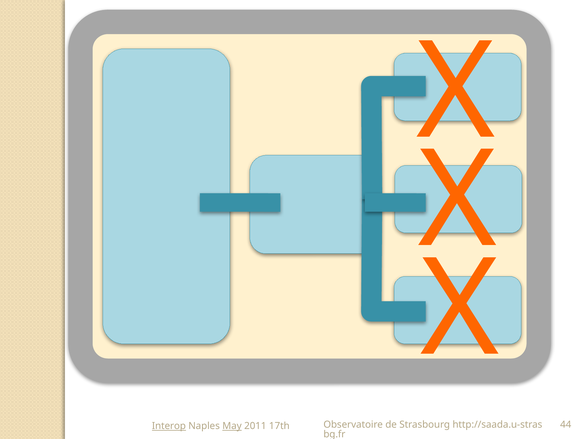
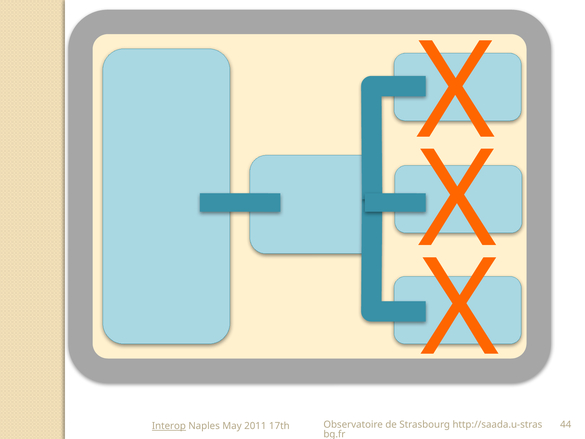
May underline: present -> none
